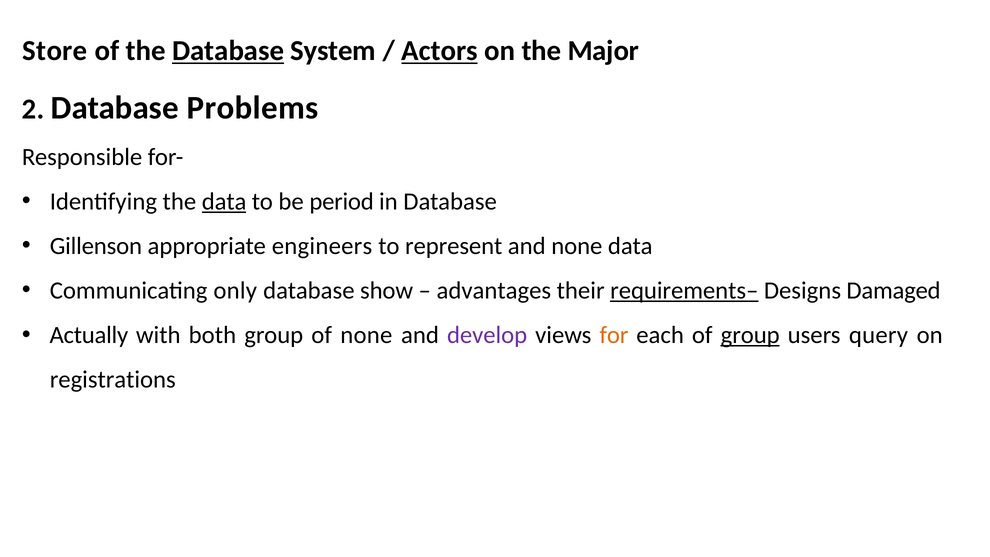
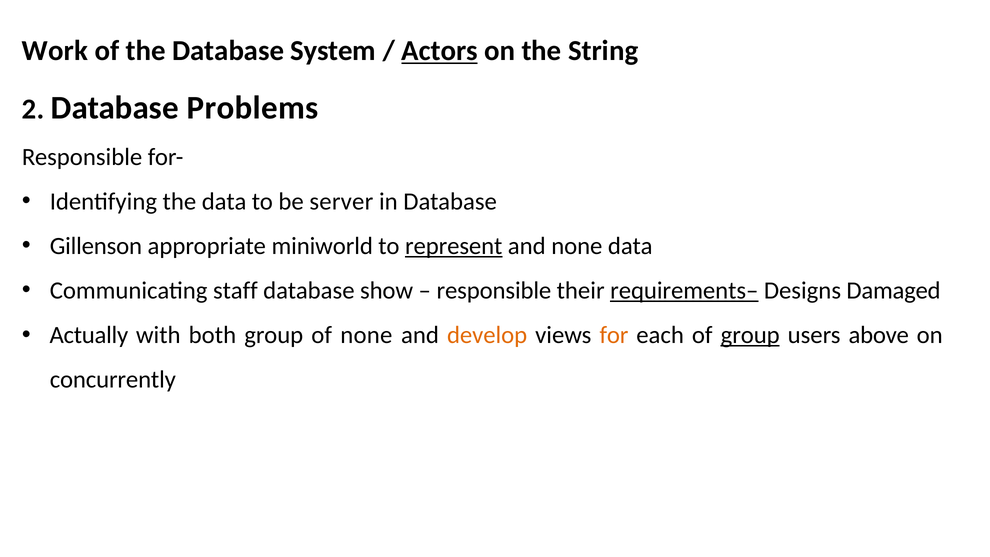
Store: Store -> Work
Database at (228, 51) underline: present -> none
Major: Major -> String
data at (224, 202) underline: present -> none
period: period -> server
engineers: engineers -> miniworld
represent underline: none -> present
only: only -> staff
advantages at (494, 291): advantages -> responsible
develop colour: purple -> orange
query: query -> above
registrations: registrations -> concurrently
